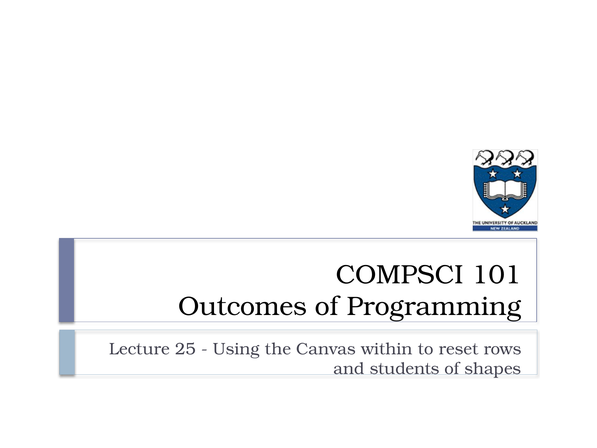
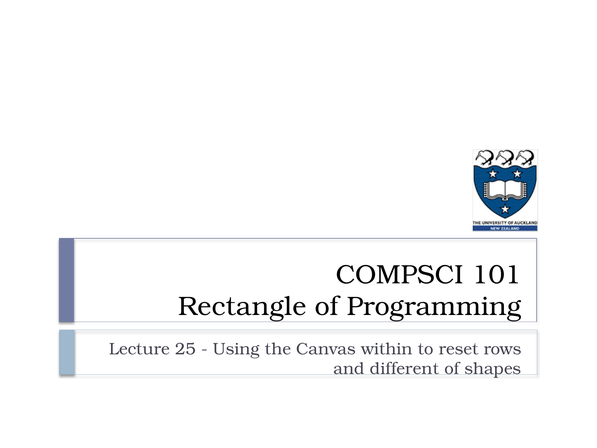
Outcomes: Outcomes -> Rectangle
students: students -> different
